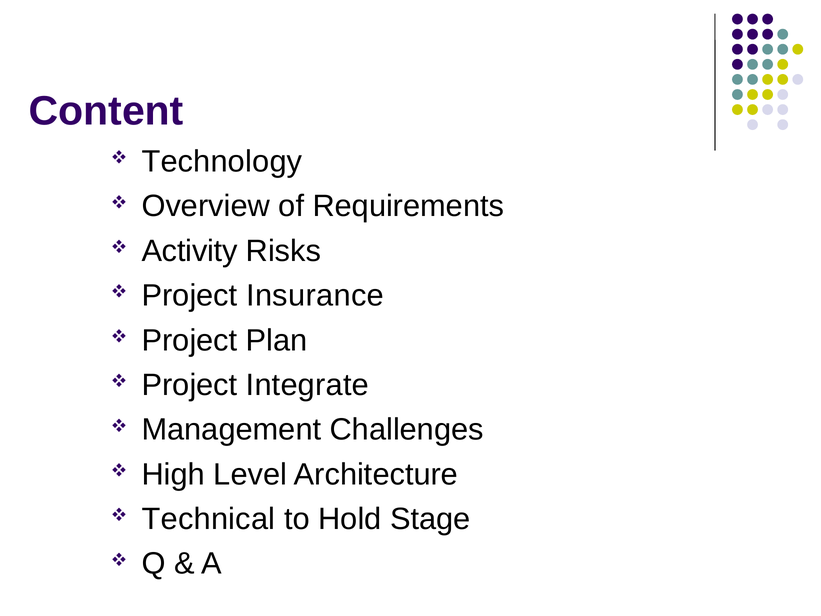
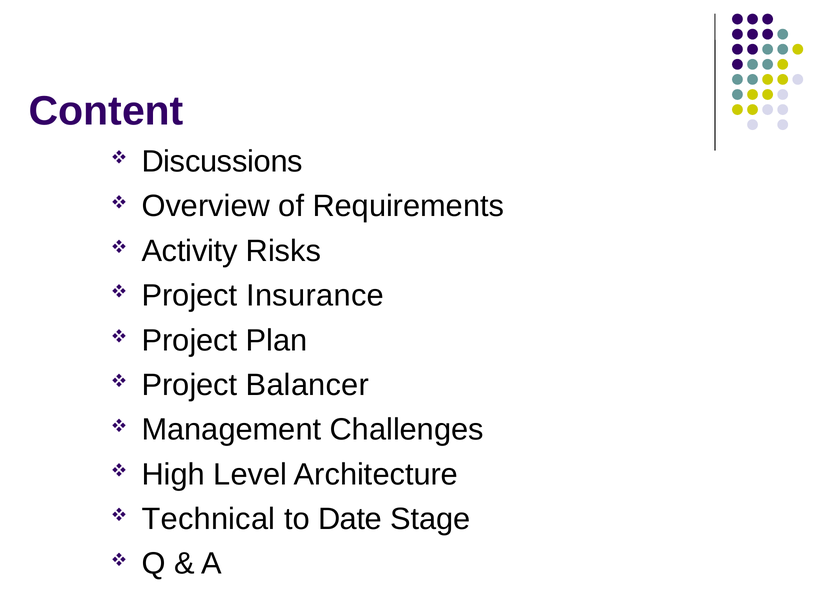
Technology: Technology -> Discussions
Integrate: Integrate -> Balancer
Hold: Hold -> Date
